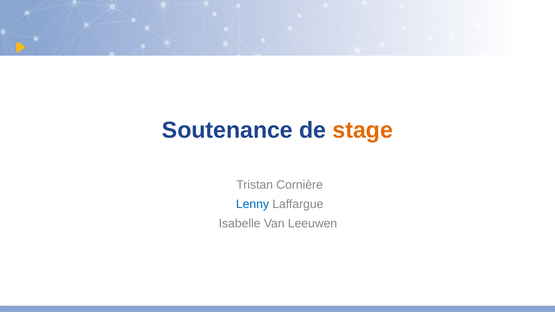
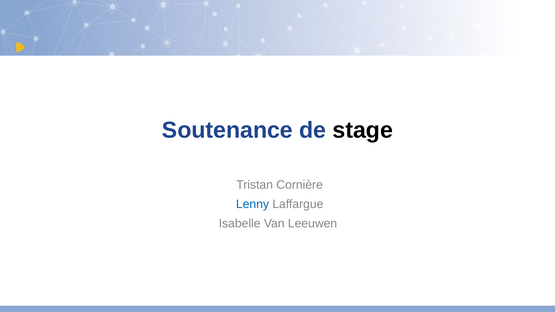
stage colour: orange -> black
